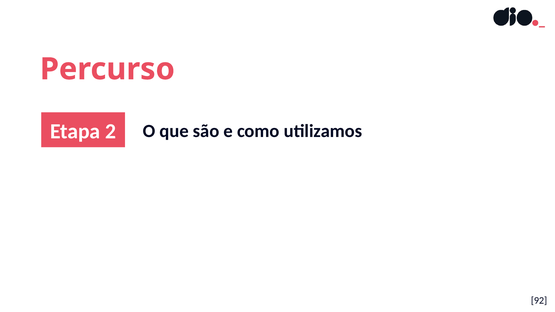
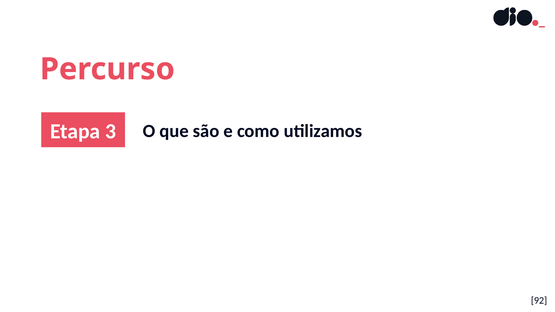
2: 2 -> 3
